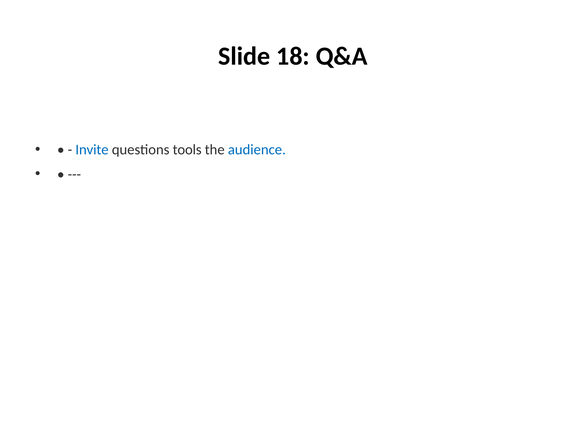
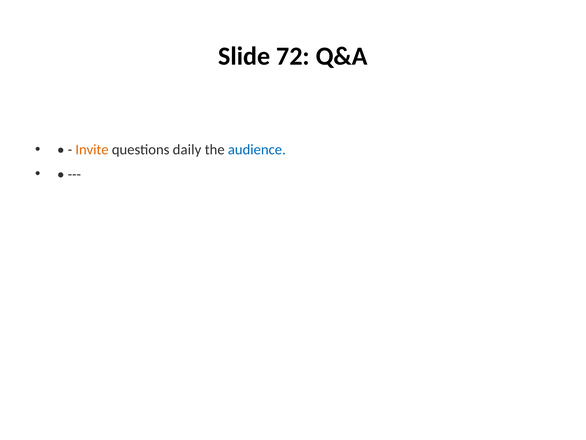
18: 18 -> 72
Invite colour: blue -> orange
tools: tools -> daily
